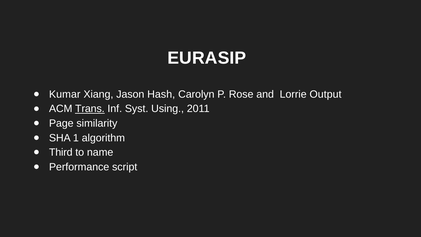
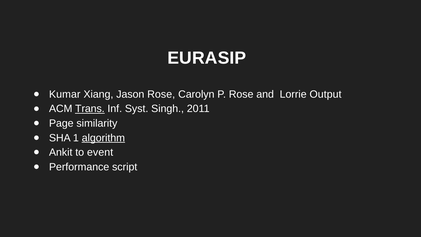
Jason Hash: Hash -> Rose
Using: Using -> Singh
algorithm underline: none -> present
Third: Third -> Ankit
name: name -> event
